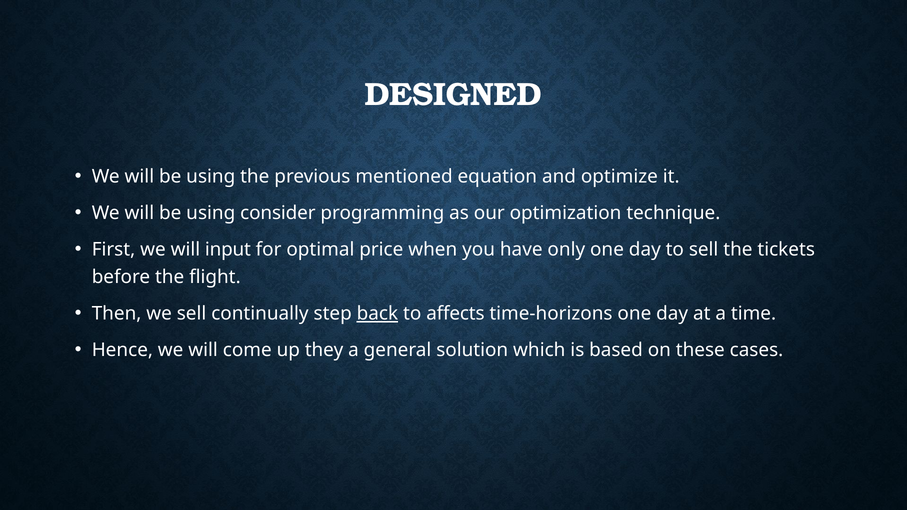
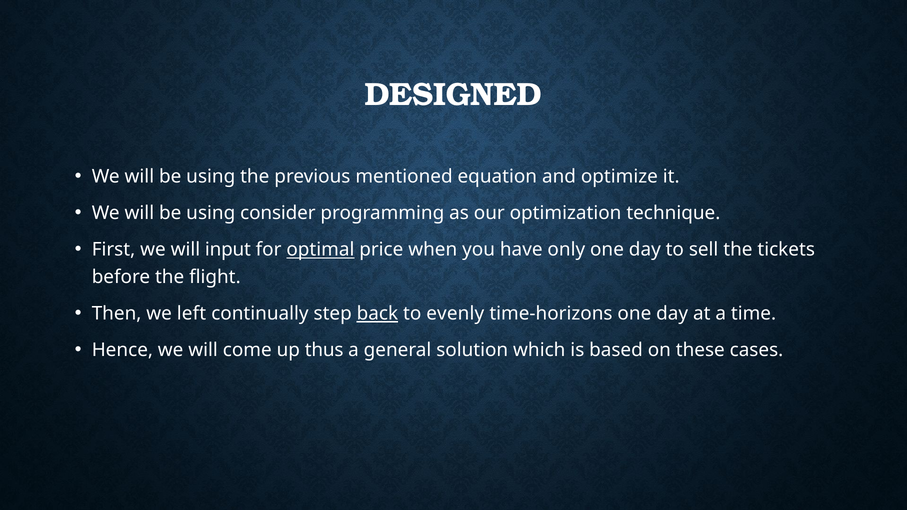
optimal underline: none -> present
we sell: sell -> left
affects: affects -> evenly
they: they -> thus
